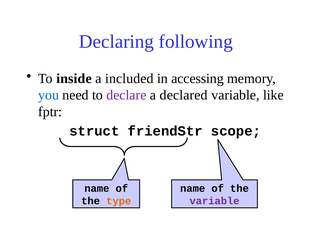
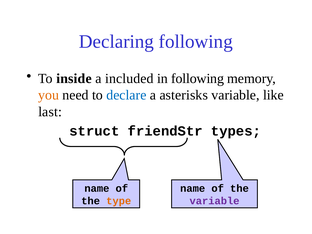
in accessing: accessing -> following
you colour: blue -> orange
declare colour: purple -> blue
declared: declared -> asterisks
fptr: fptr -> last
scope: scope -> types
